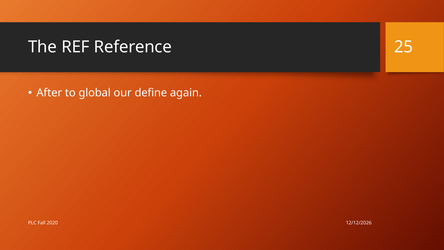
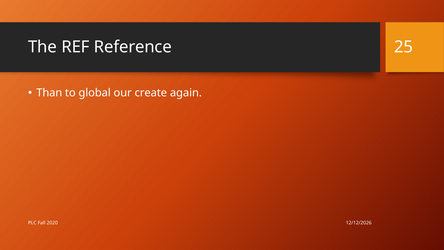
After: After -> Than
define: define -> create
